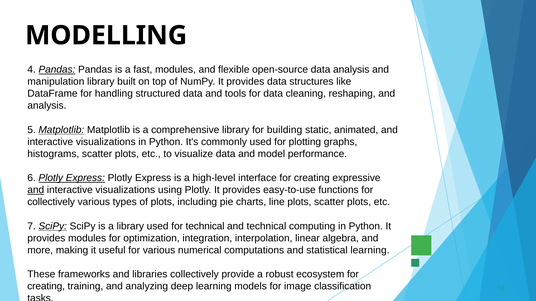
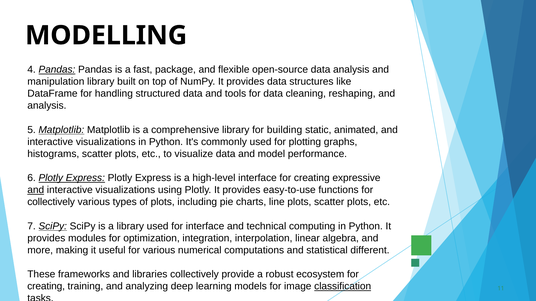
fast modules: modules -> package
for technical: technical -> interface
statistical learning: learning -> different
classification underline: none -> present
